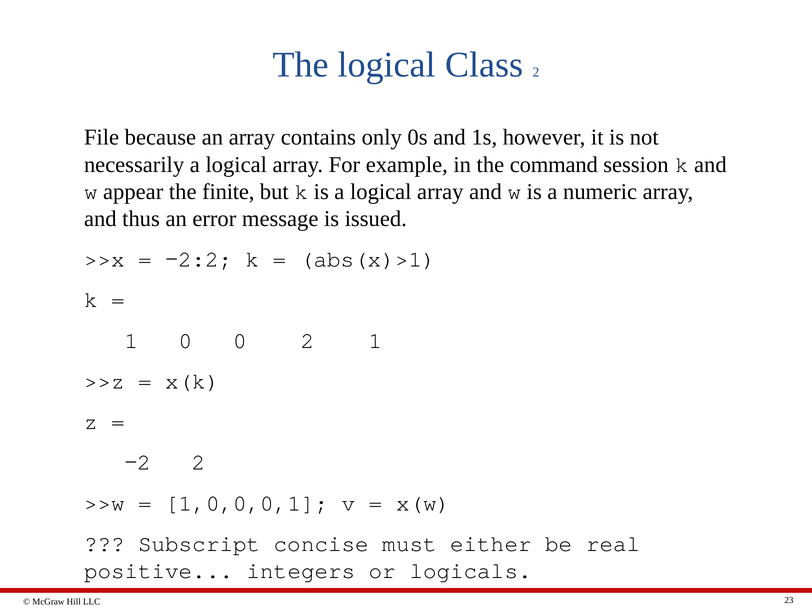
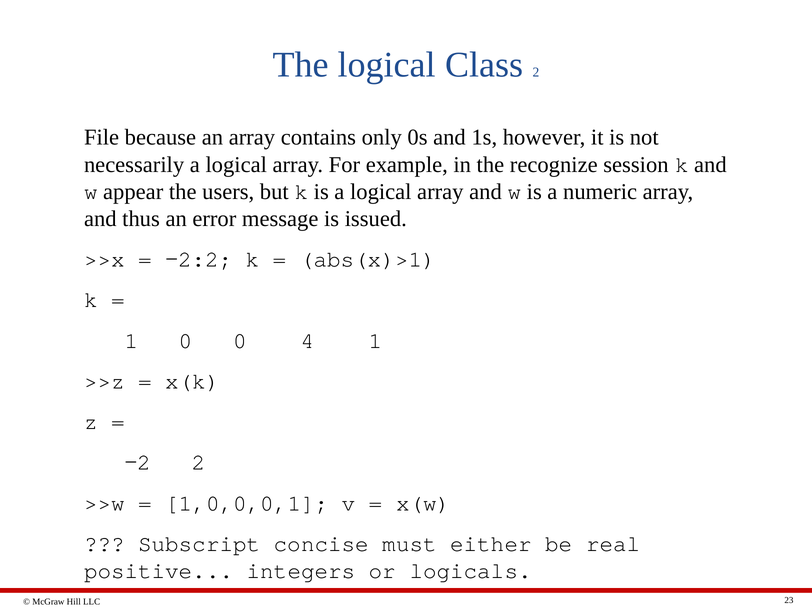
command: command -> recognize
finite: finite -> users
0 2: 2 -> 4
